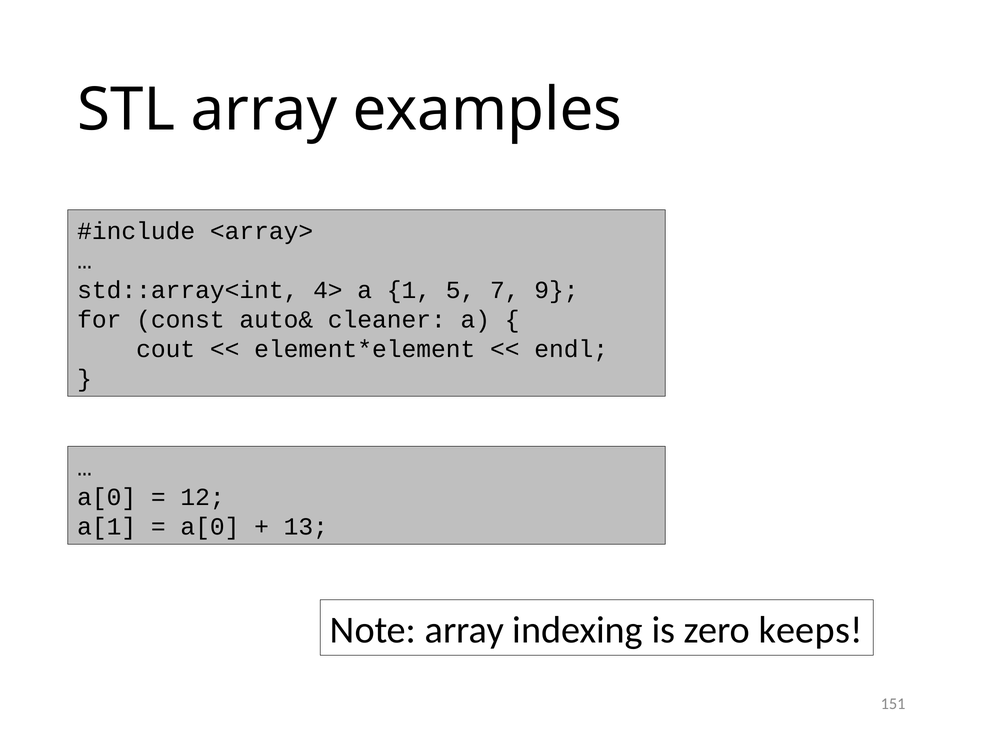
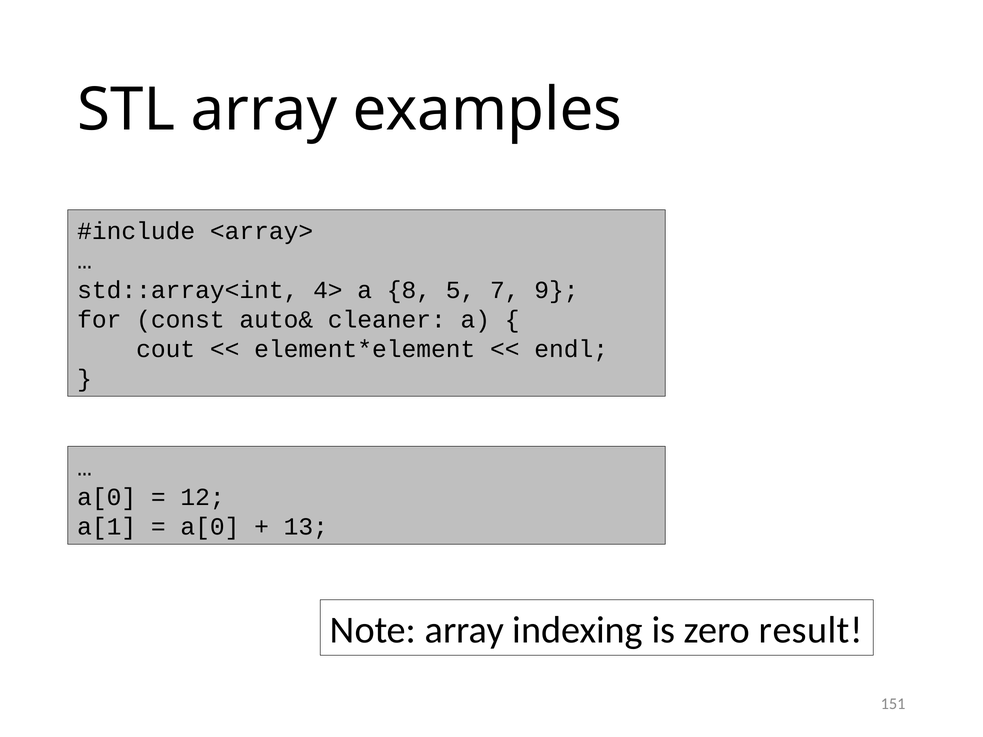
1: 1 -> 8
keeps: keeps -> result
